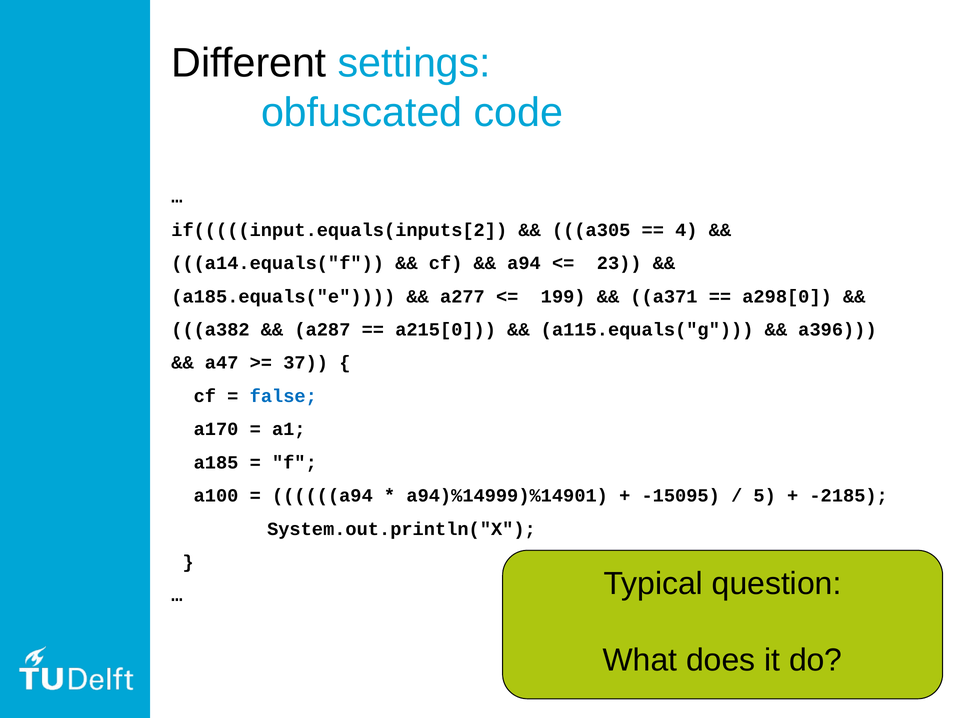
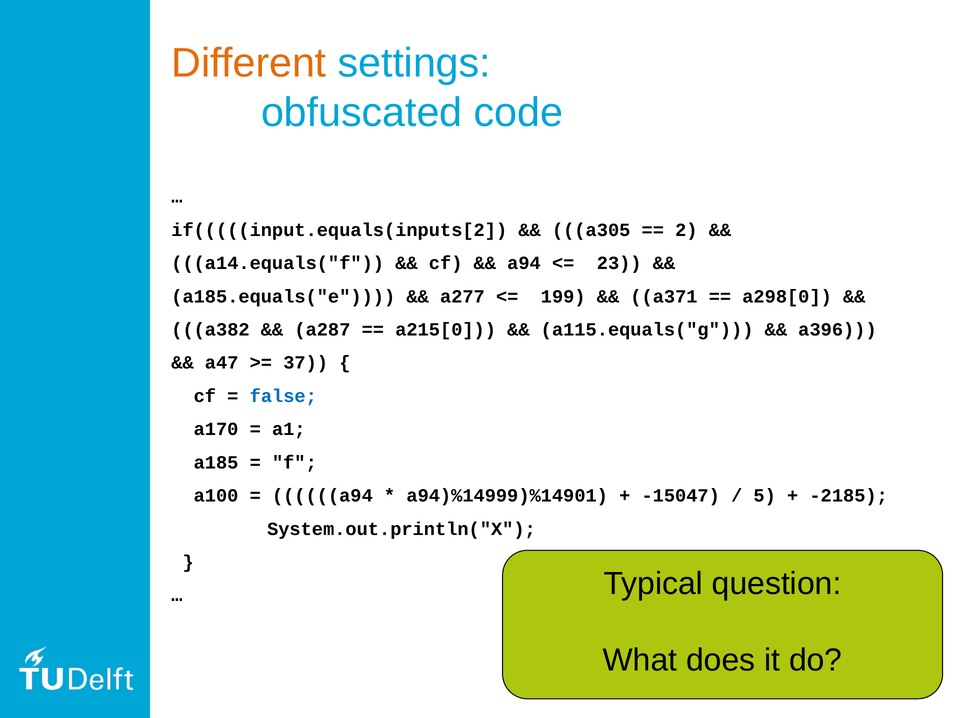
Different colour: black -> orange
4: 4 -> 2
-15095: -15095 -> -15047
